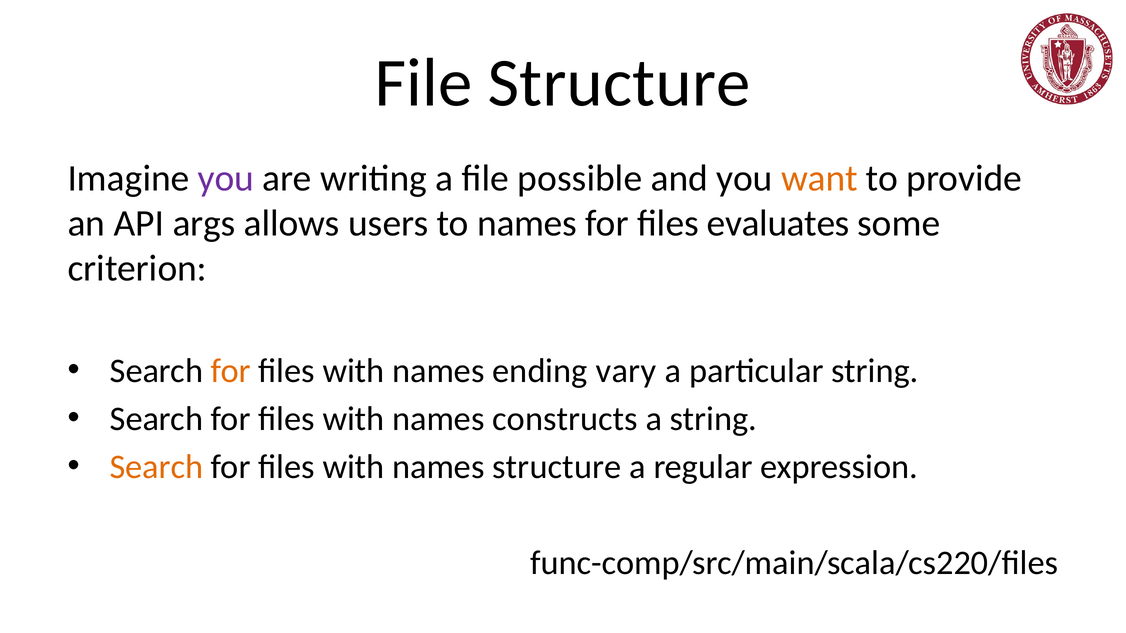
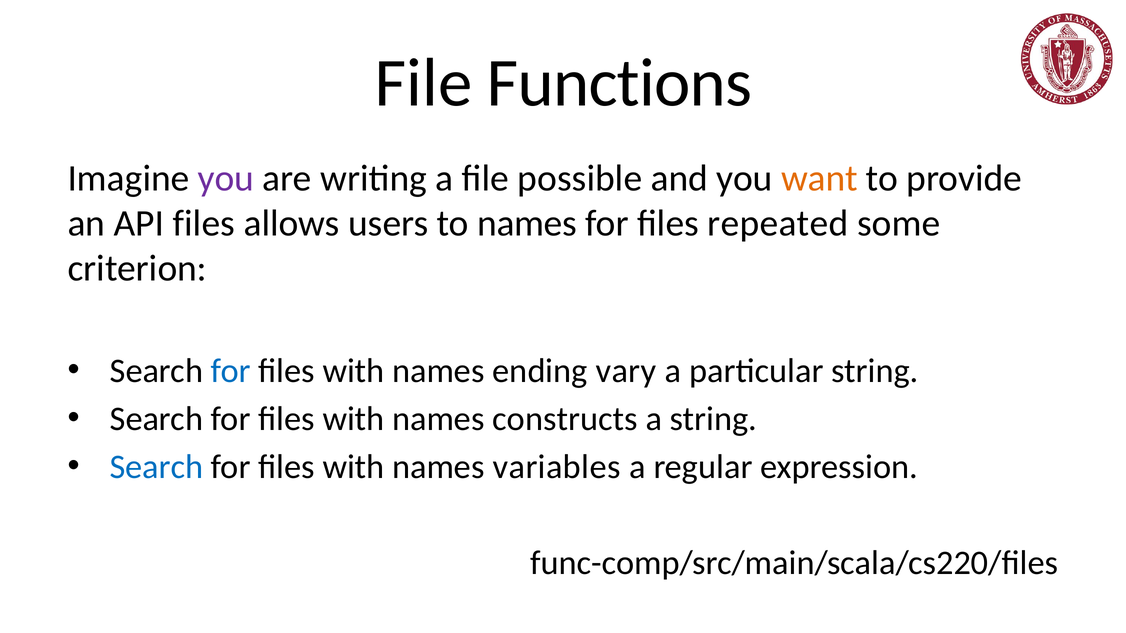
File Structure: Structure -> Functions
API args: args -> files
evaluates: evaluates -> repeated
for at (231, 371) colour: orange -> blue
Search at (156, 467) colour: orange -> blue
names structure: structure -> variables
